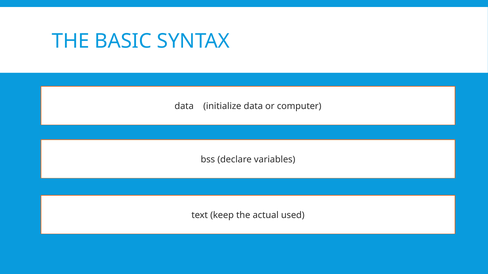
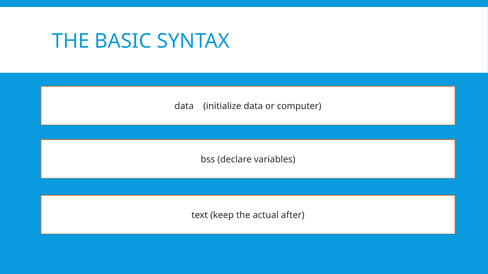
used: used -> after
